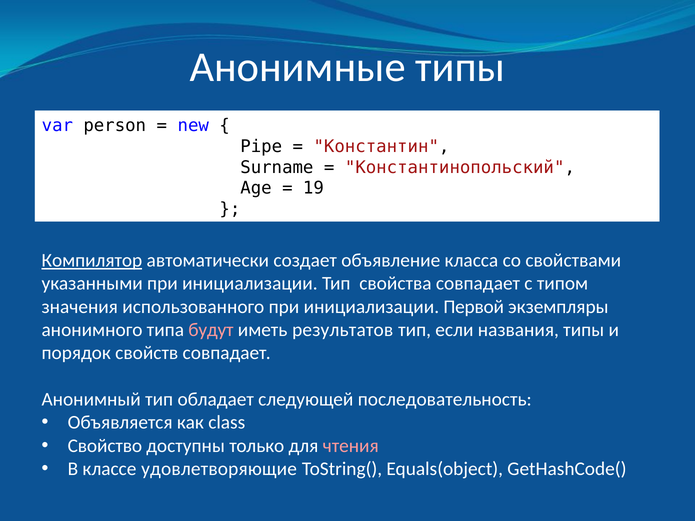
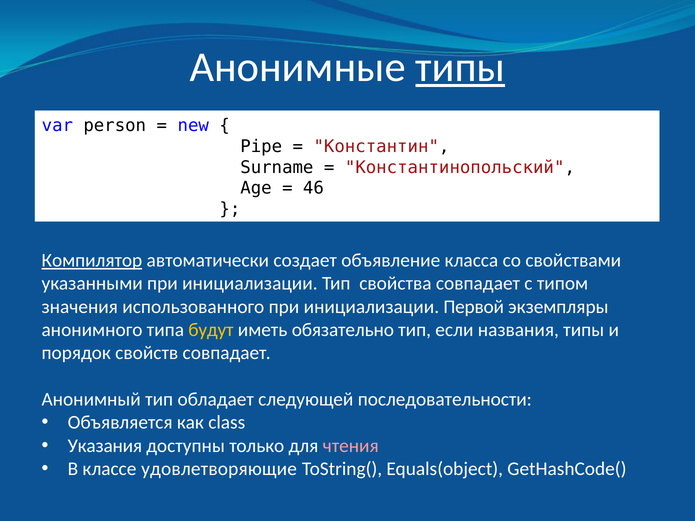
типы at (460, 67) underline: none -> present
19: 19 -> 46
будут colour: pink -> yellow
результатов: результатов -> обязательно
последовательность: последовательность -> последовательности
Свойство: Свойство -> Указания
